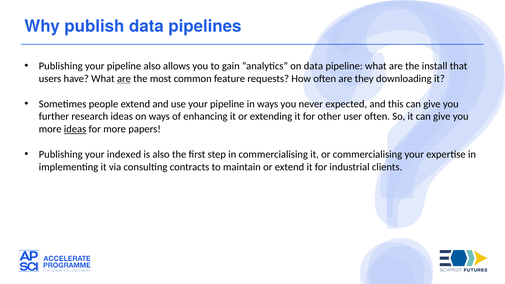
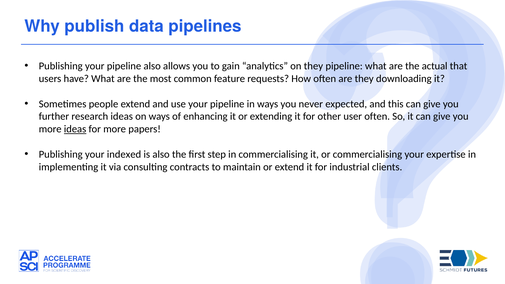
on data: data -> they
install: install -> actual
are at (124, 79) underline: present -> none
